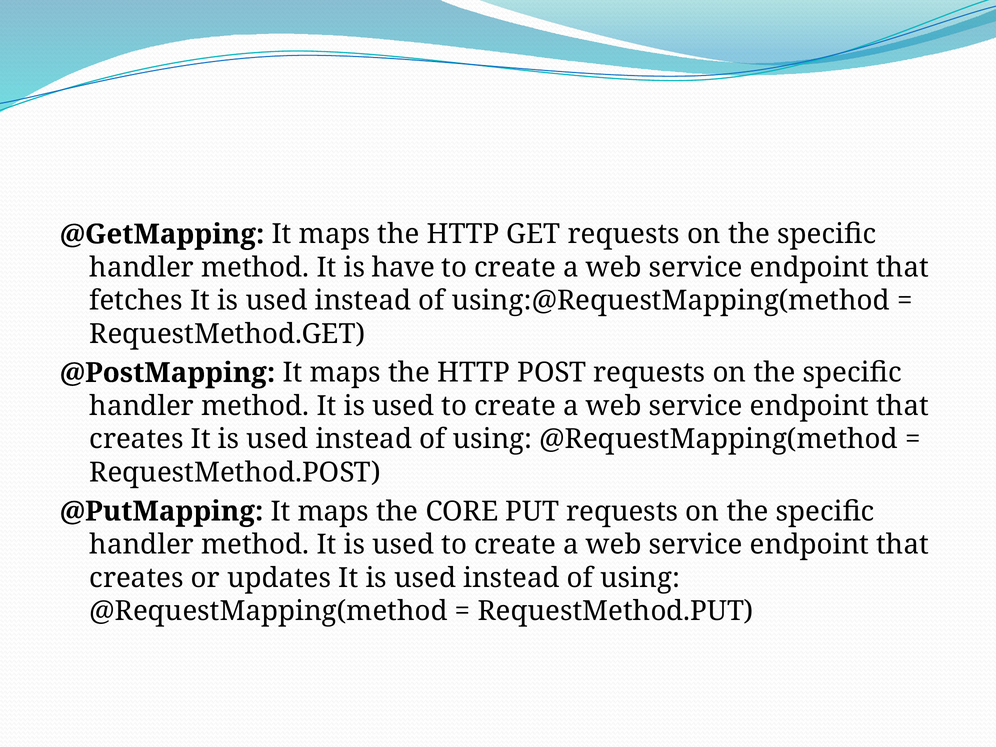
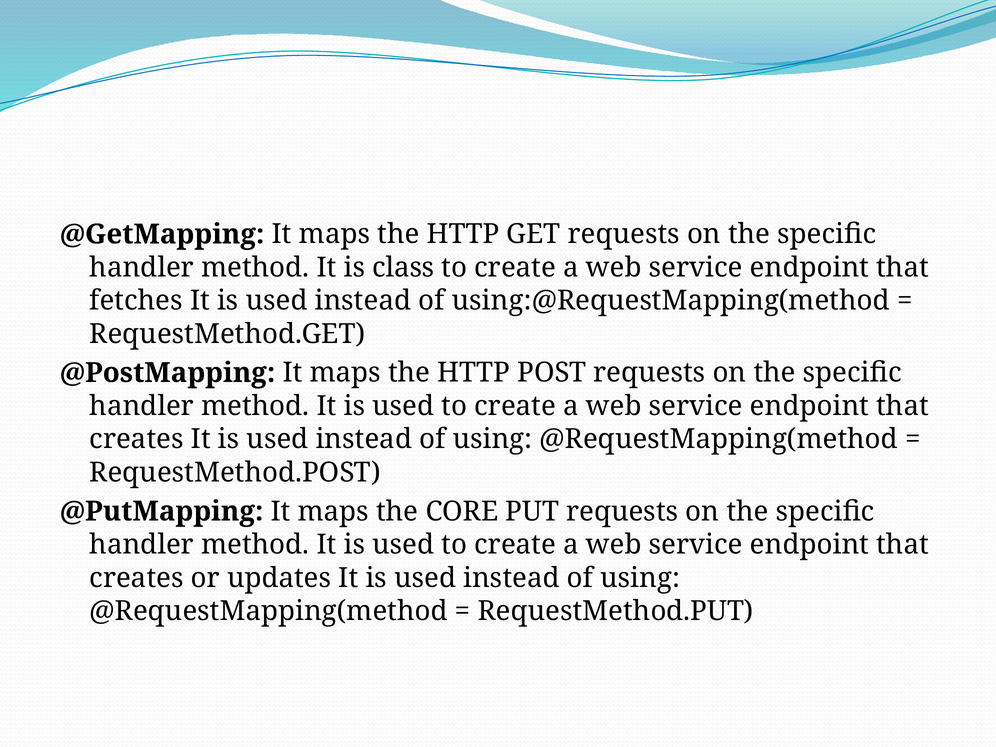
have: have -> class
